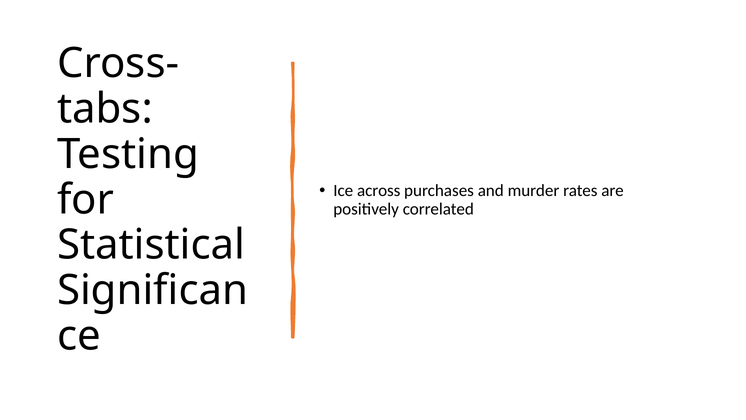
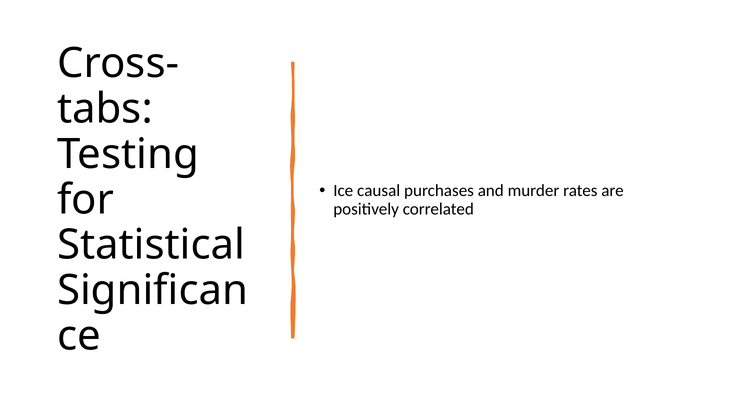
across: across -> causal
